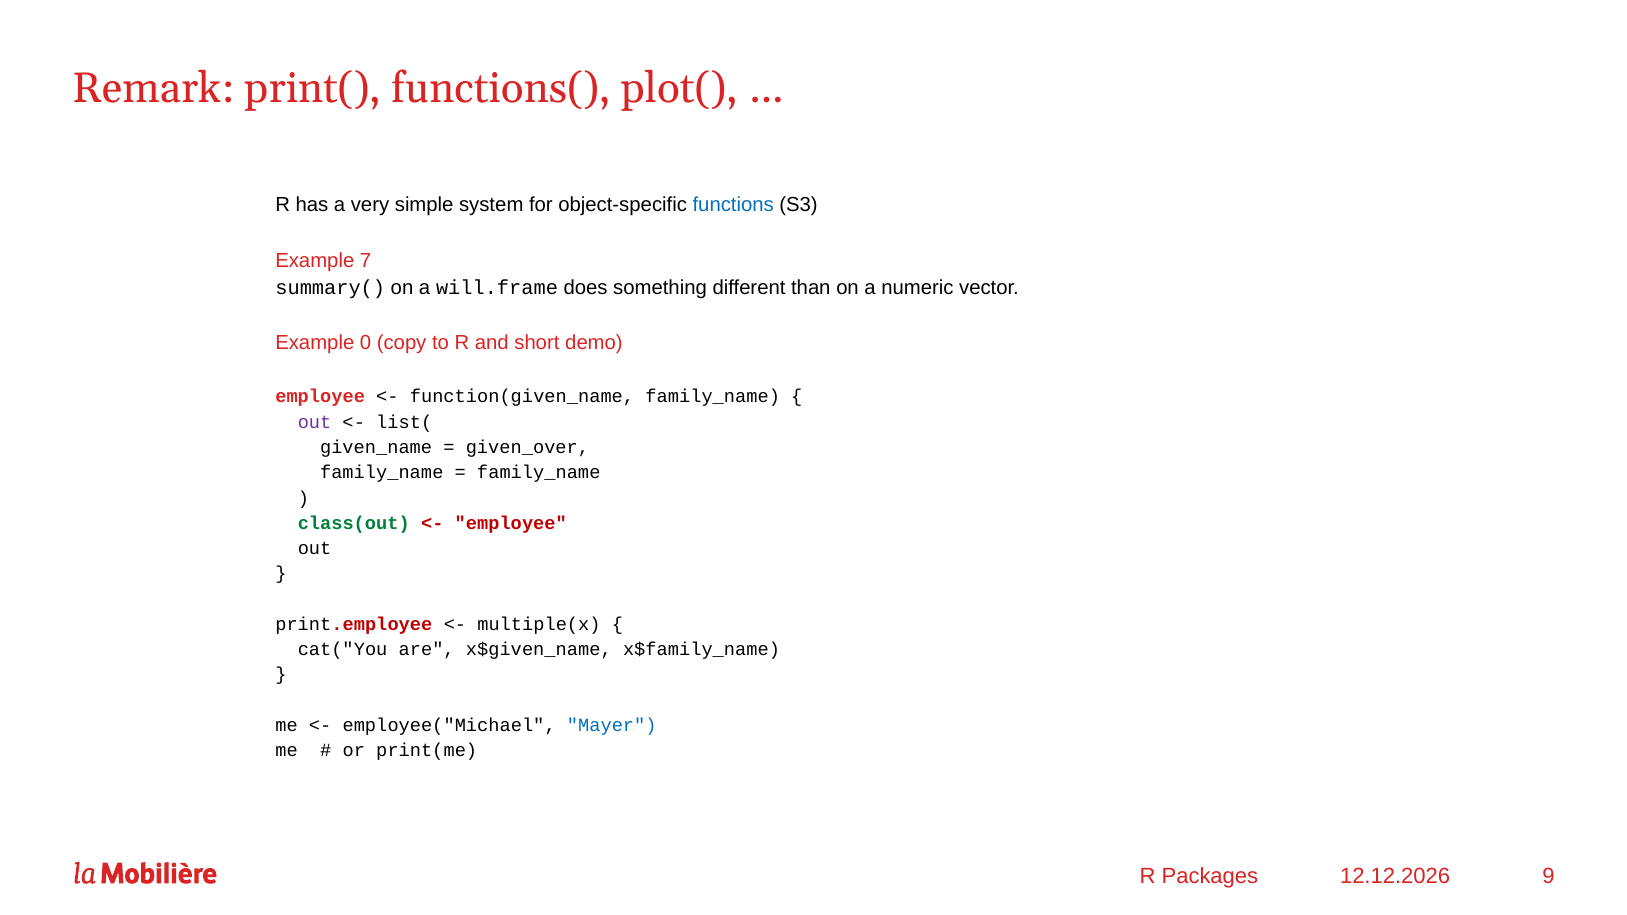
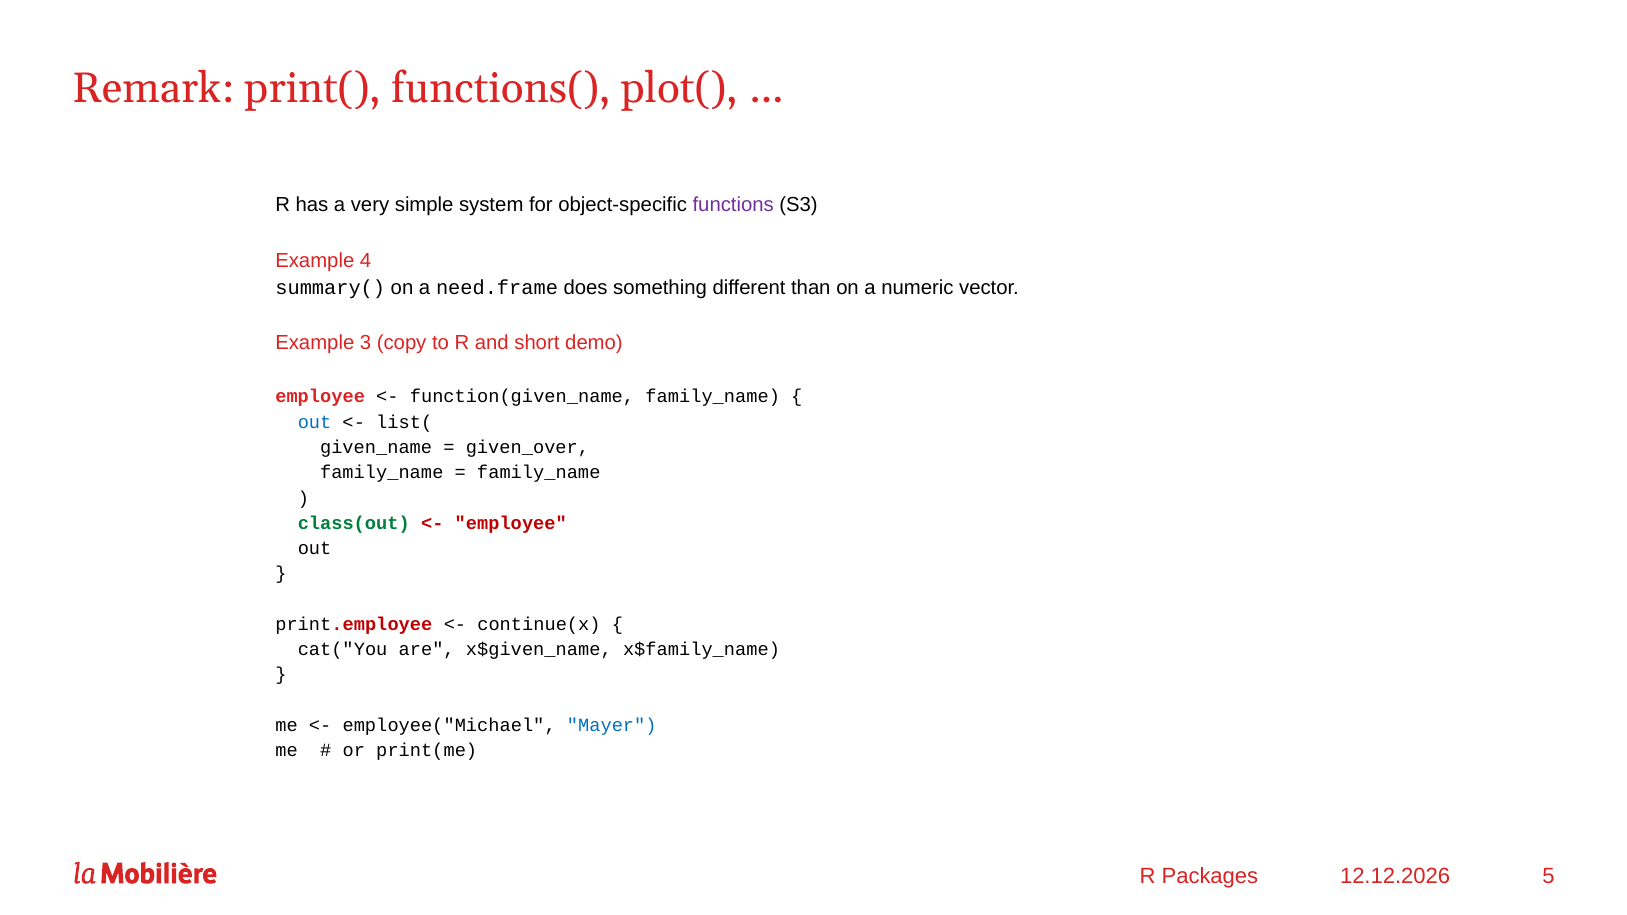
functions colour: blue -> purple
7: 7 -> 4
will.frame: will.frame -> need.frame
0: 0 -> 3
out at (315, 422) colour: purple -> blue
multiple(x: multiple(x -> continue(x
9: 9 -> 5
